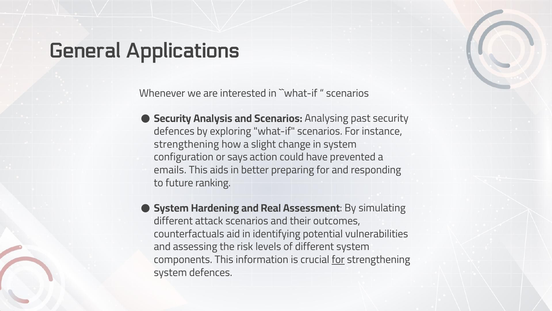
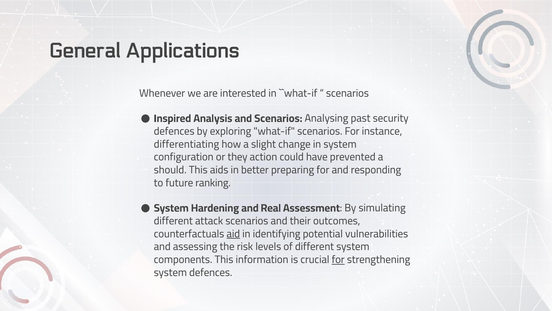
Security at (172, 118): Security -> Inspired
strengthening at (186, 144): strengthening -> differentiating
says: says -> they
emails: emails -> should
aid underline: none -> present
